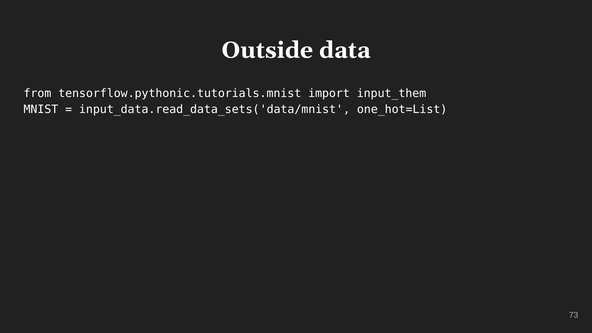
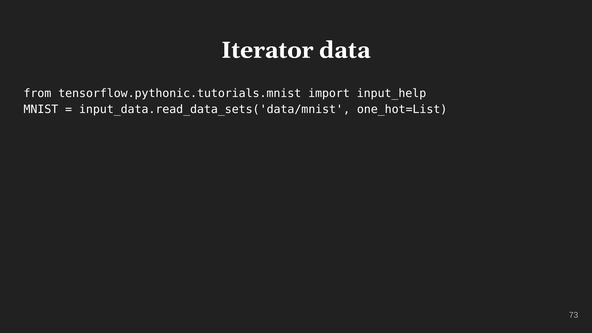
Outside: Outside -> Iterator
input_them: input_them -> input_help
